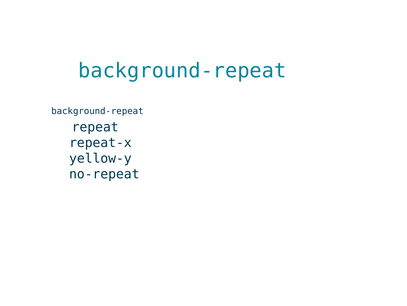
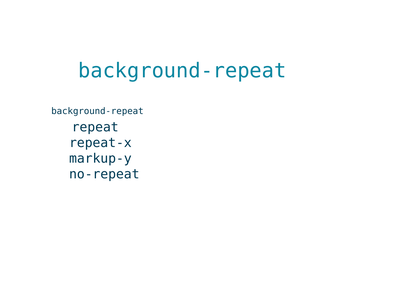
yellow-y: yellow-y -> markup-y
